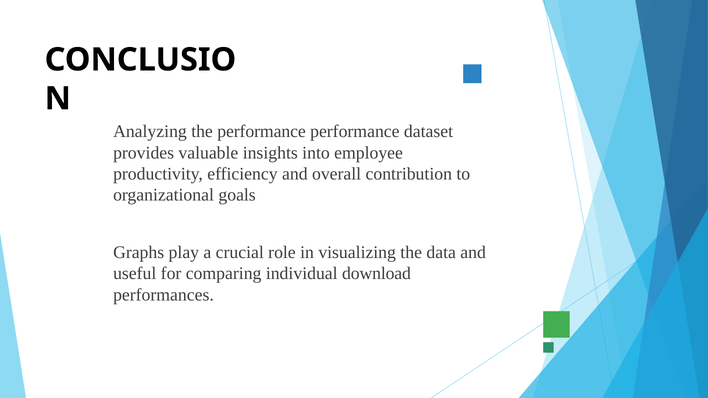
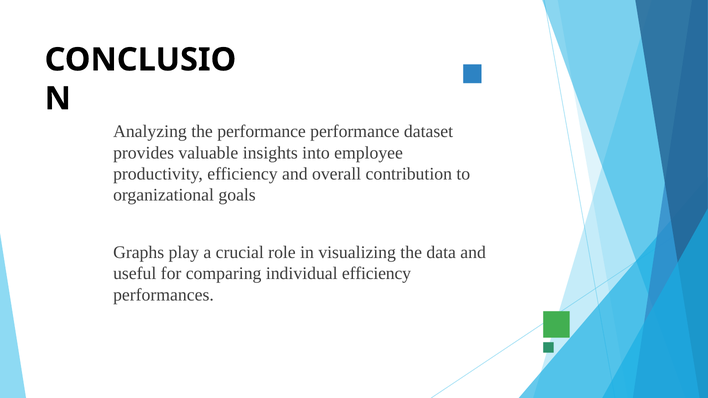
individual download: download -> efficiency
